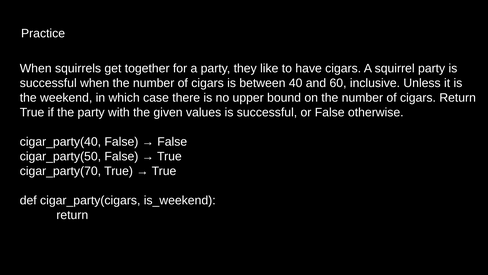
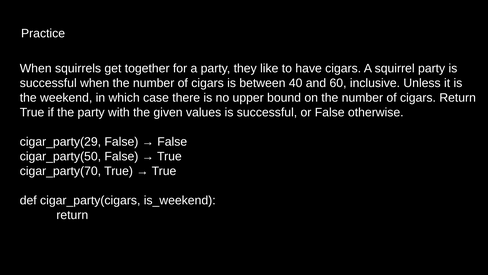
cigar_party(40: cigar_party(40 -> cigar_party(29
